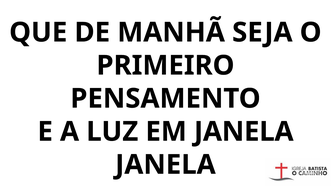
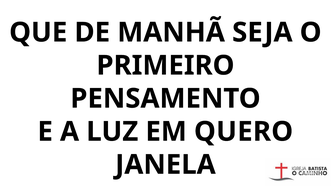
EM JANELA: JANELA -> QUERO
